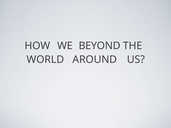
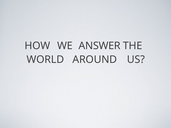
BEYOND: BEYOND -> ANSWER
